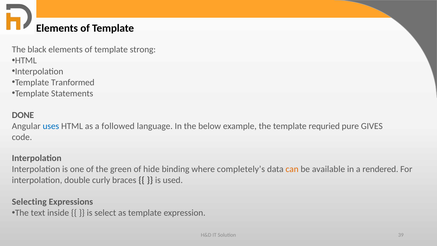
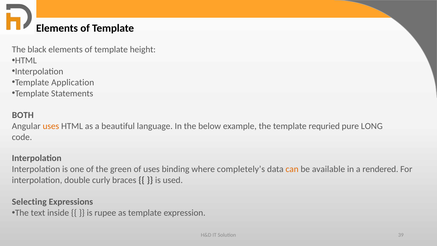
strong: strong -> height
Tranformed: Tranformed -> Application
DONE: DONE -> BOTH
uses at (51, 126) colour: blue -> orange
followed: followed -> beautiful
GIVES: GIVES -> LONG
of hide: hide -> uses
select: select -> rupee
